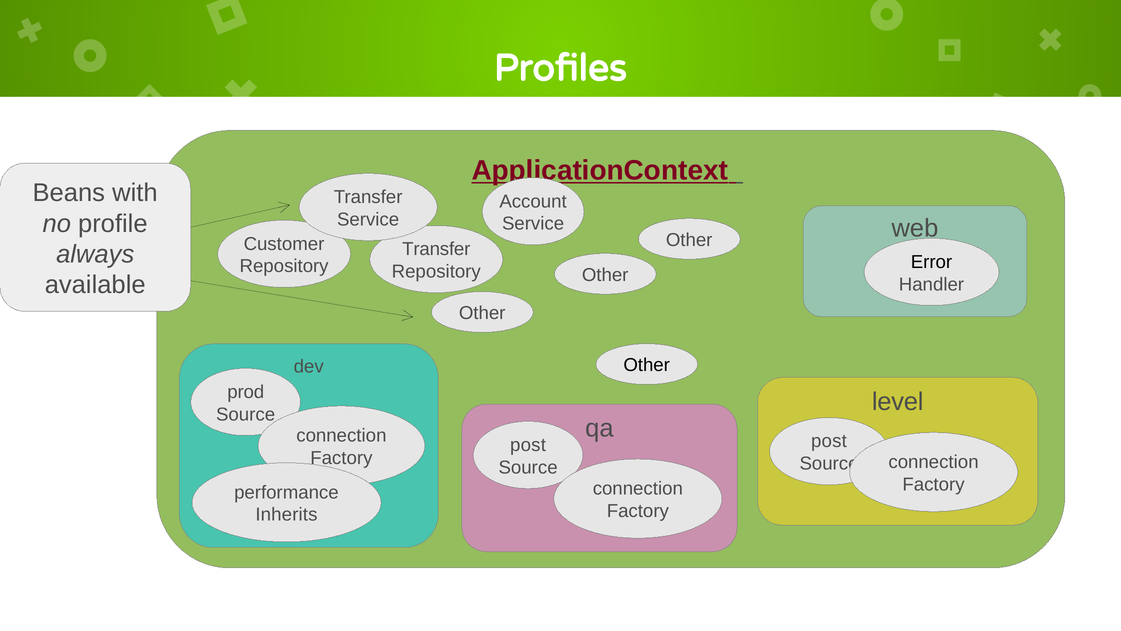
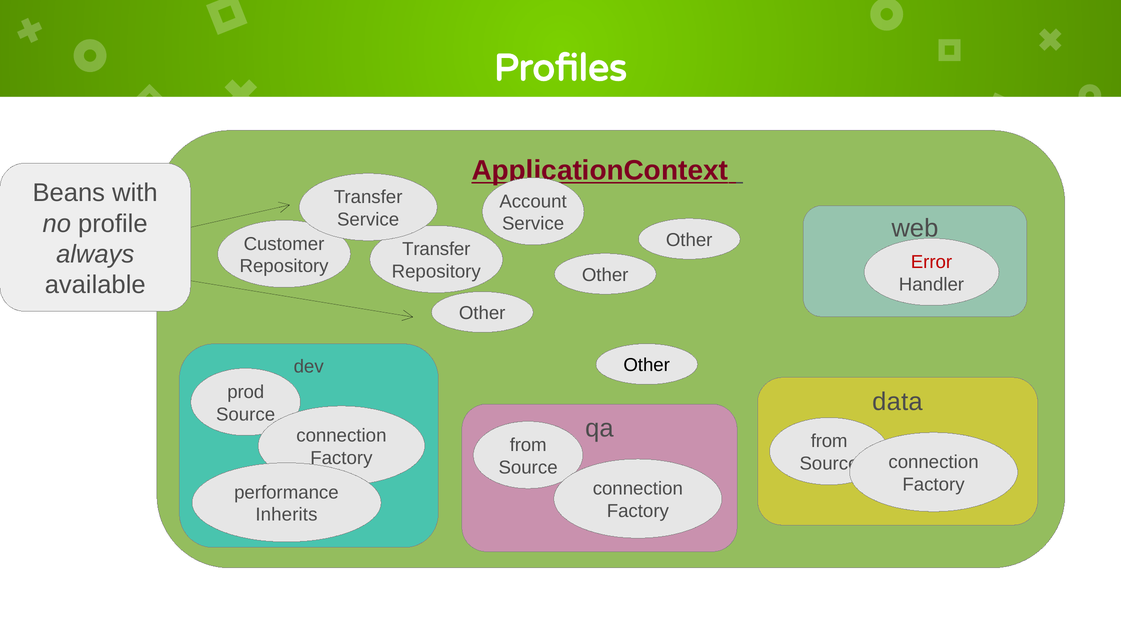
Error colour: black -> red
level: level -> data
post at (829, 441): post -> from
post at (528, 445): post -> from
